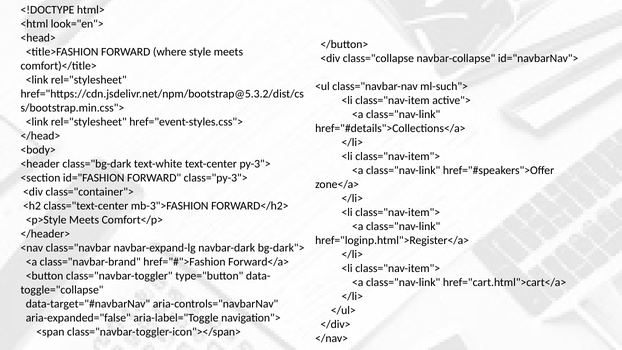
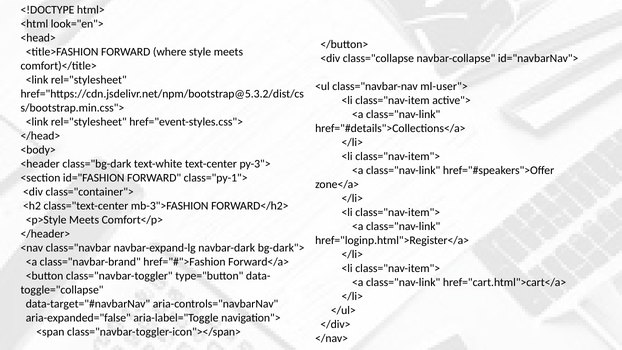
ml-such">: ml-such"> -> ml-user">
class="py-3">: class="py-3"> -> class="py-1">
